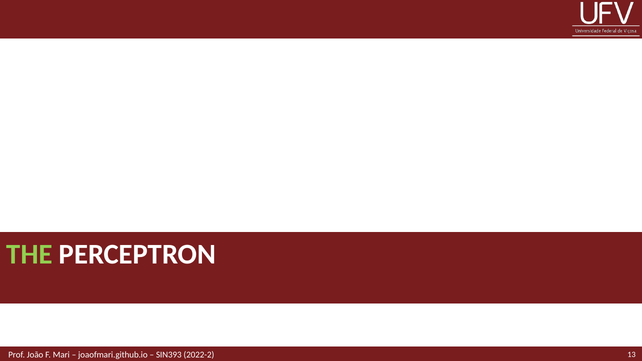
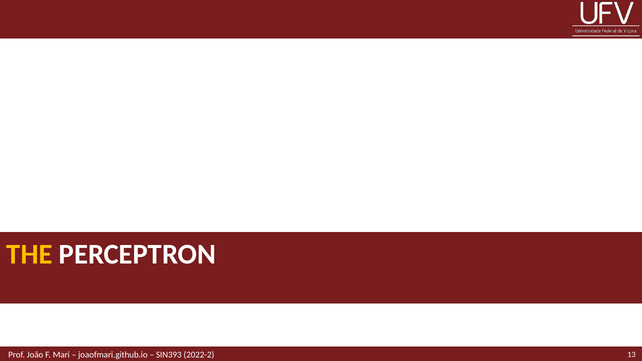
THE colour: light green -> yellow
